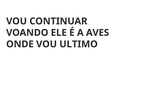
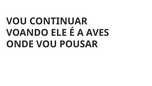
ULTIMO: ULTIMO -> POUSAR
